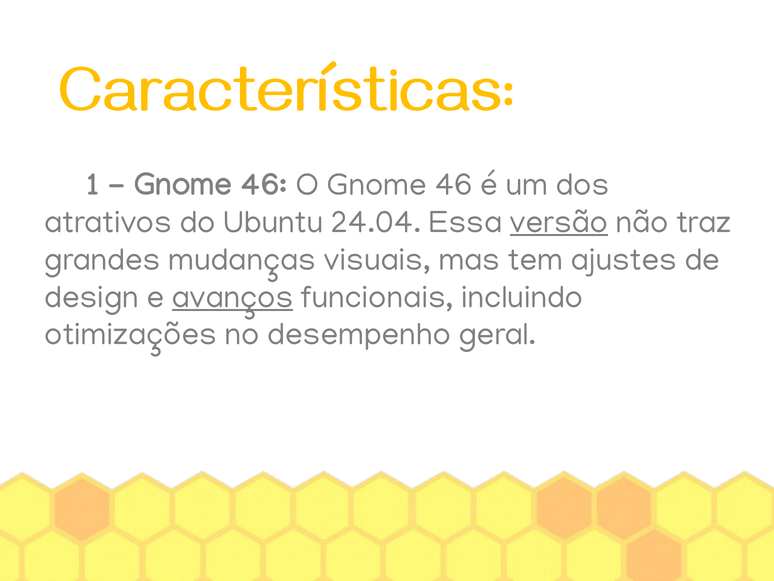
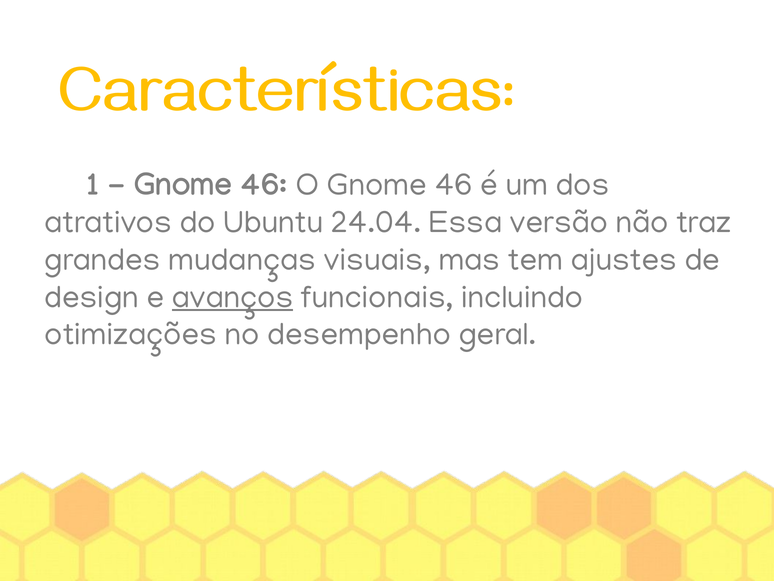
versão underline: present -> none
